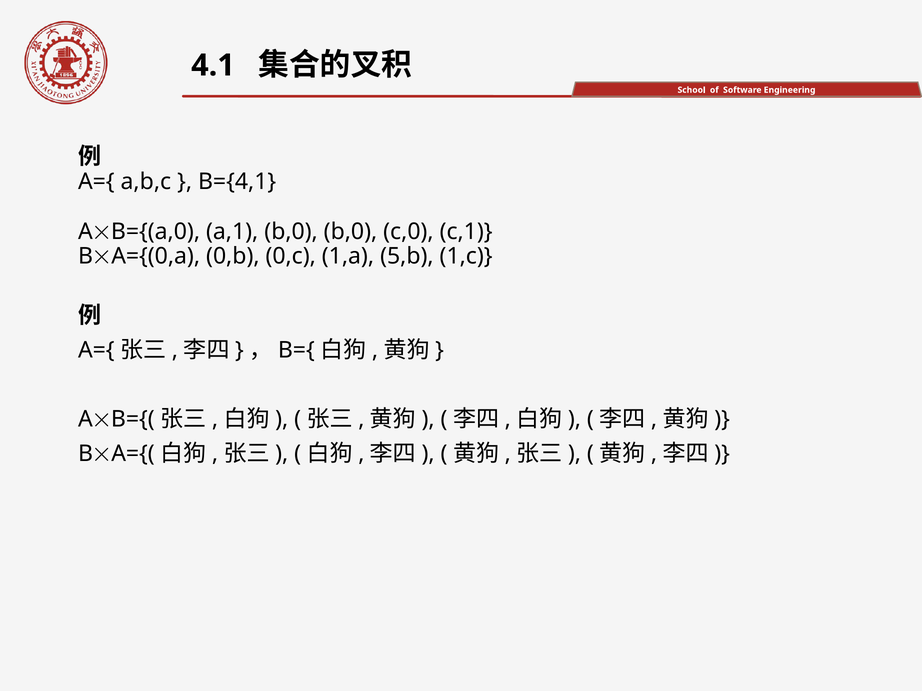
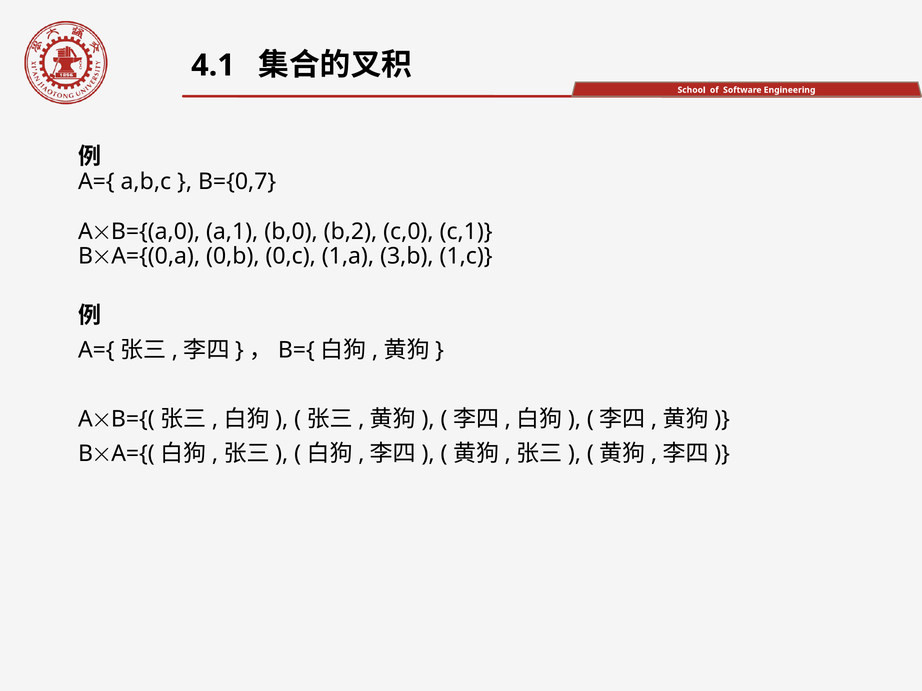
B={4,1: B={4,1 -> B={0,7
b,0 b,0: b,0 -> b,2
5,b: 5,b -> 3,b
